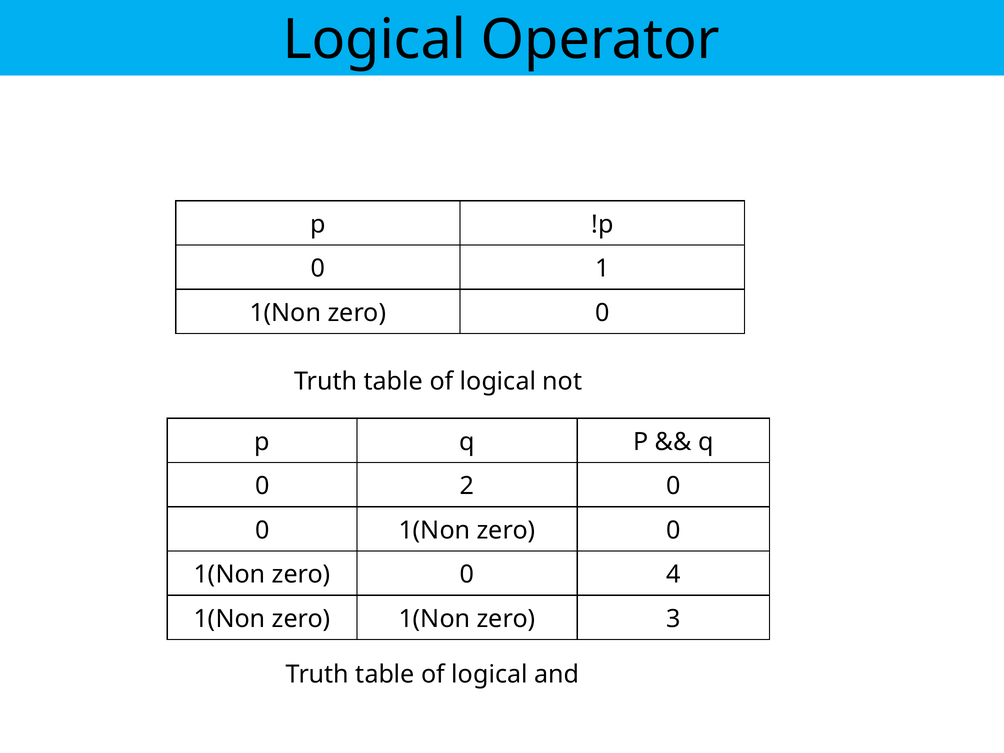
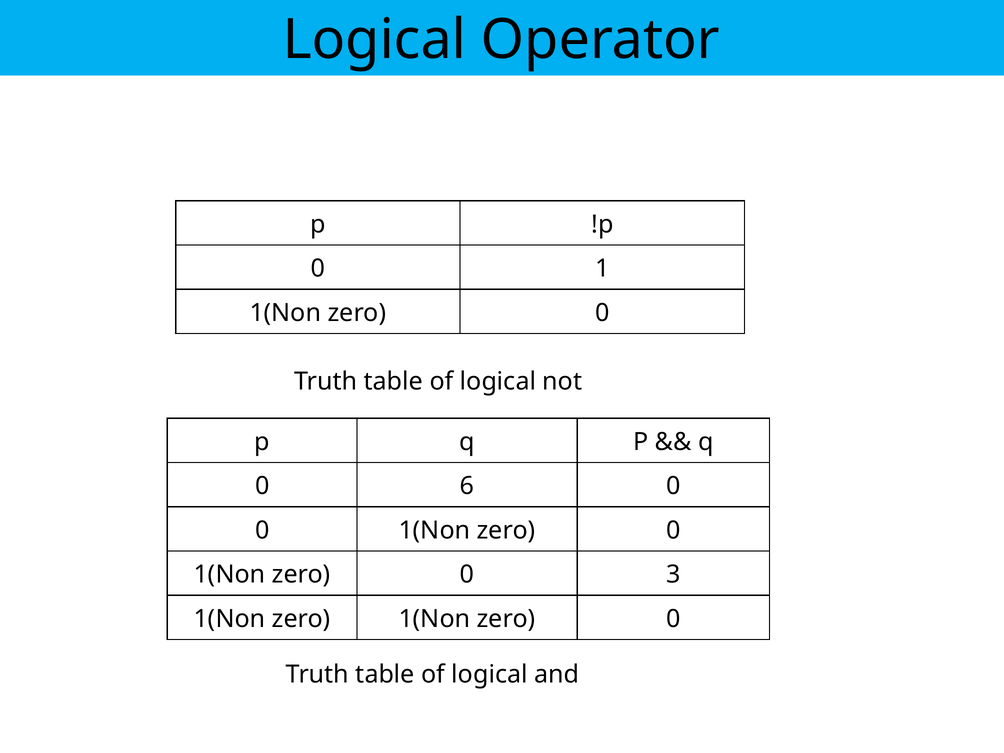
2: 2 -> 6
4: 4 -> 3
zero 1(Non zero 3: 3 -> 0
